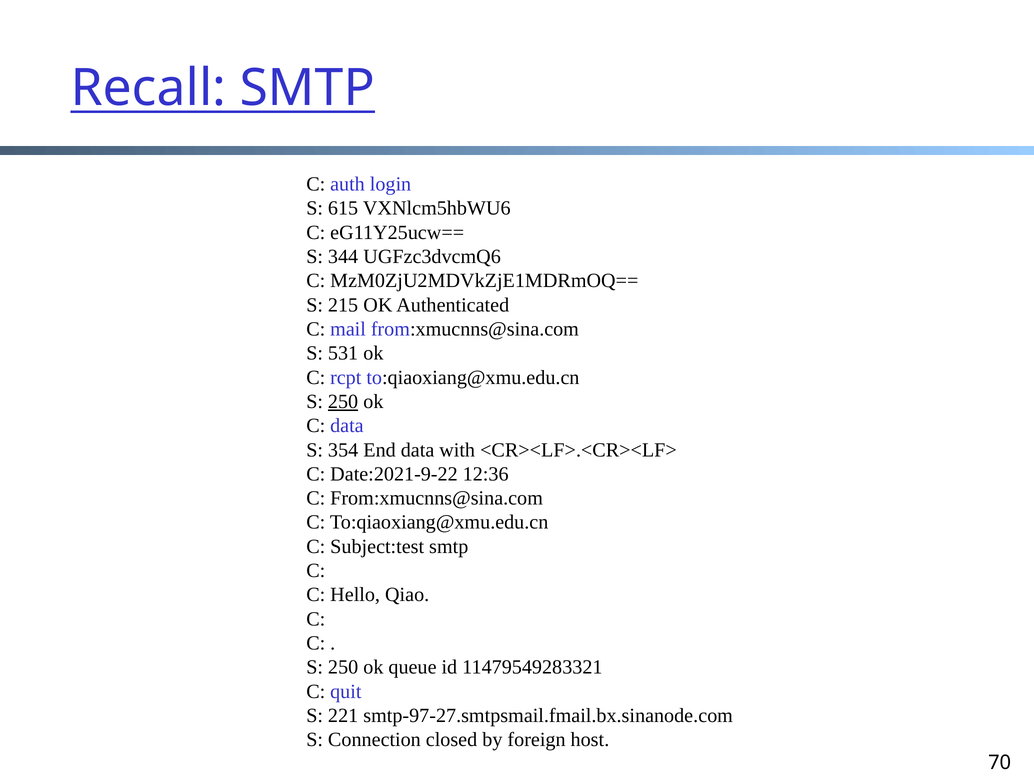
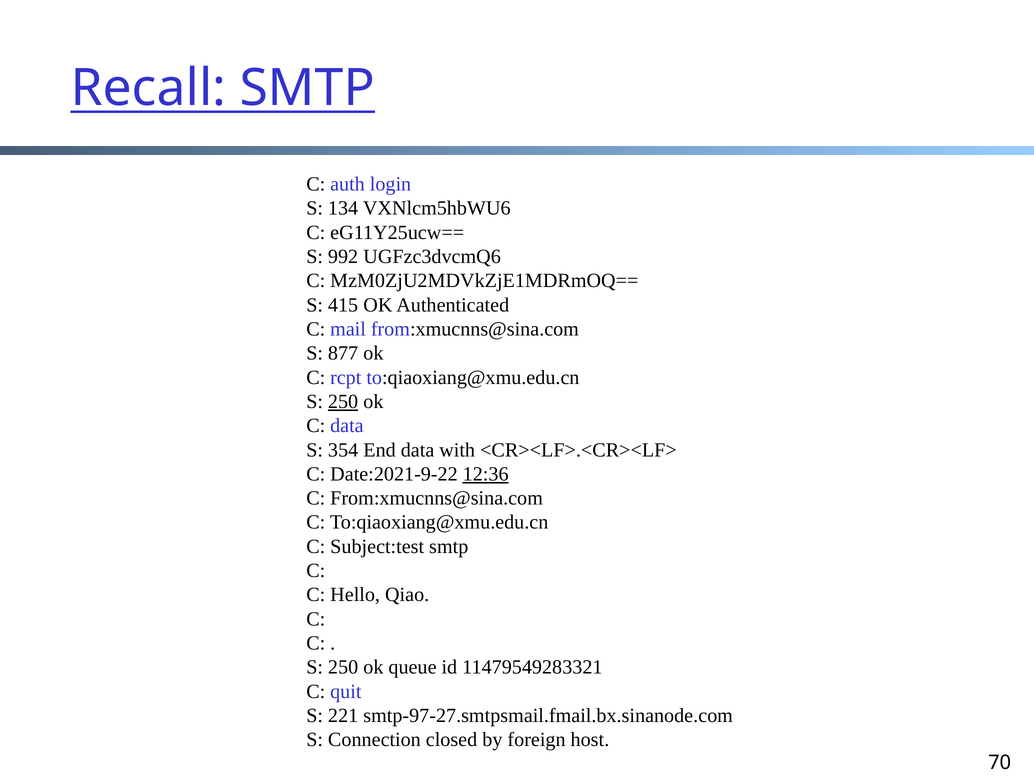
615: 615 -> 134
344: 344 -> 992
215: 215 -> 415
531: 531 -> 877
12:36 underline: none -> present
